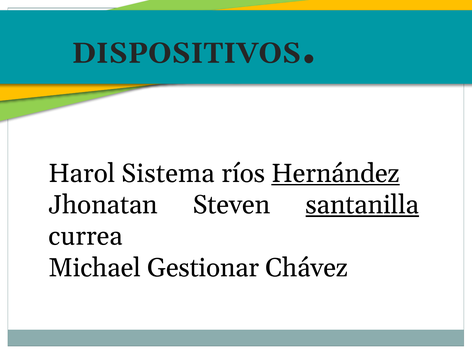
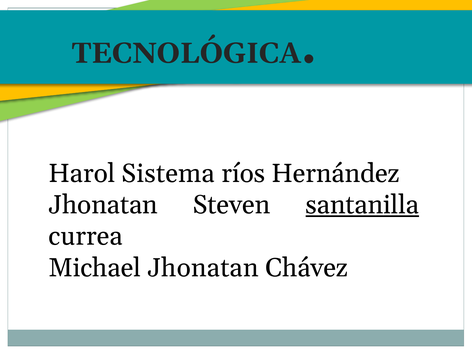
DISPOSITIVOS: DISPOSITIVOS -> TECNOLÓGICA
Hernández underline: present -> none
Michael Gestionar: Gestionar -> Jhonatan
